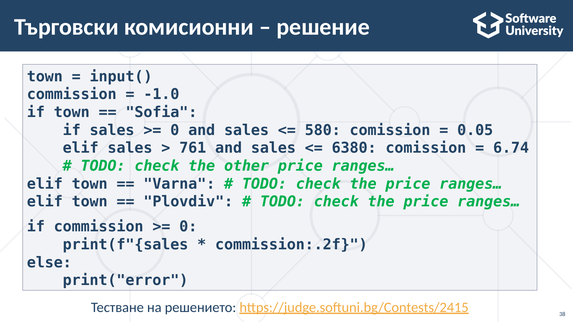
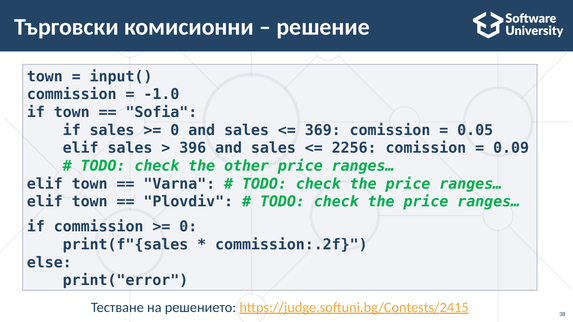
580: 580 -> 369
761: 761 -> 396
6380: 6380 -> 2256
6.74: 6.74 -> 0.09
